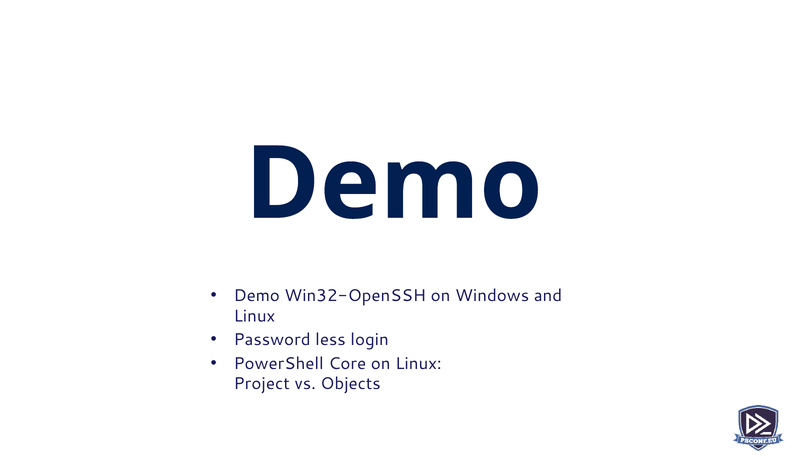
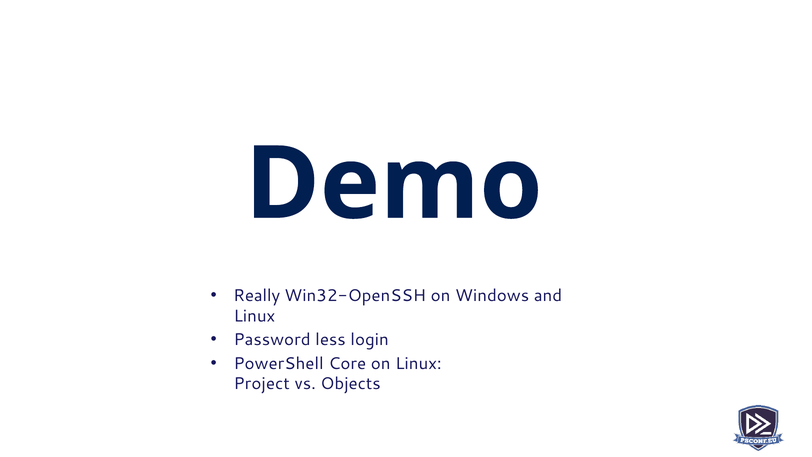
Demo at (257, 296): Demo -> Really
